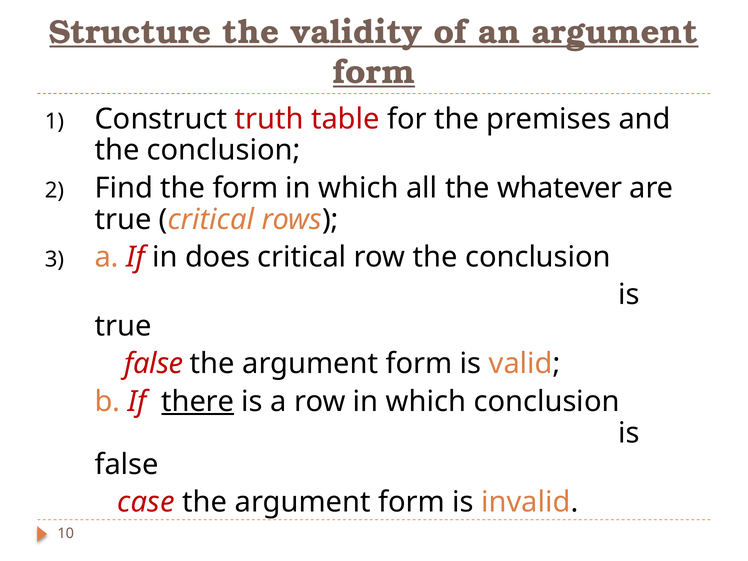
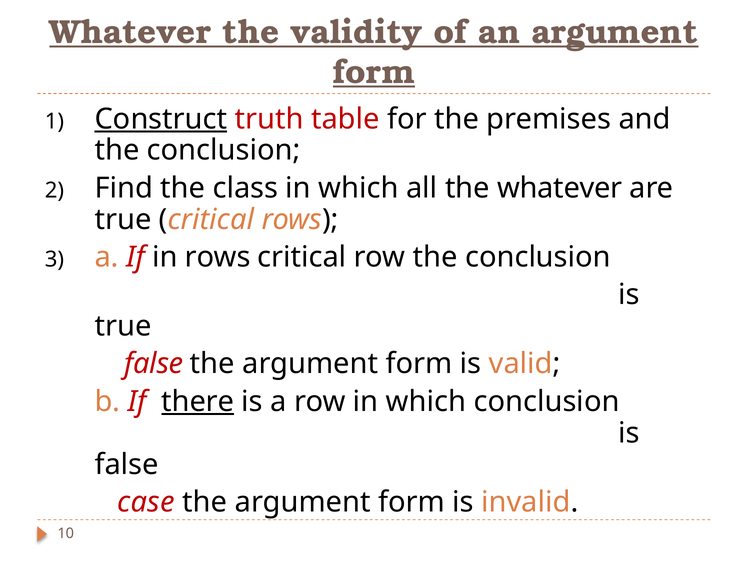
Structure at (130, 32): Structure -> Whatever
Construct underline: none -> present
the form: form -> class
in does: does -> rows
